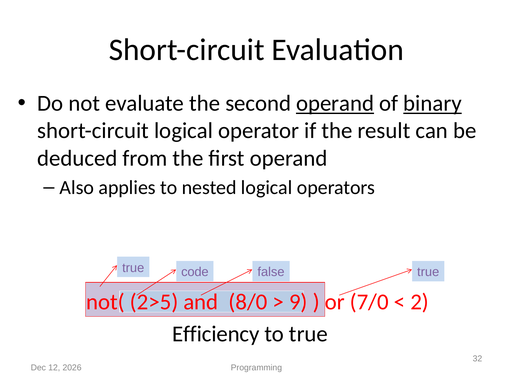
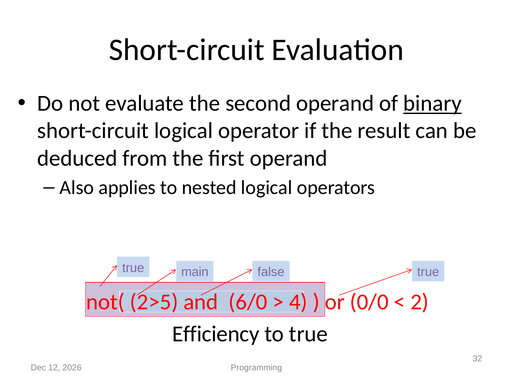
operand at (335, 103) underline: present -> none
code: code -> main
8/0: 8/0 -> 6/0
9: 9 -> 4
7/0: 7/0 -> 0/0
